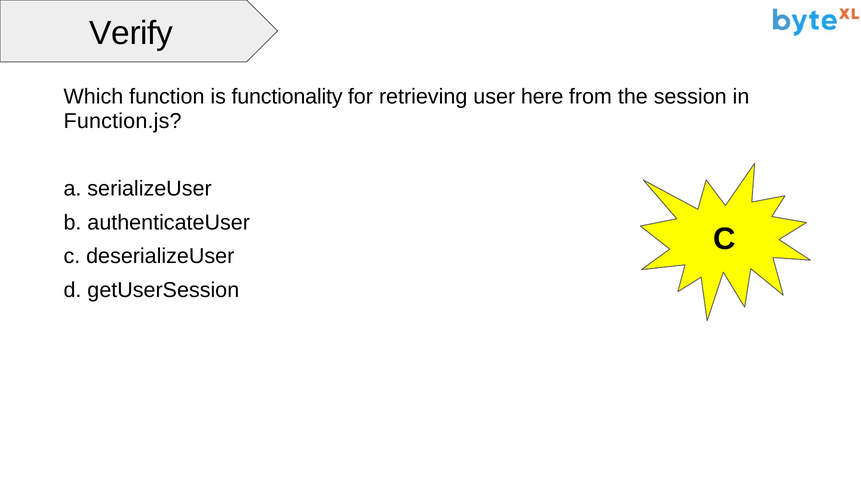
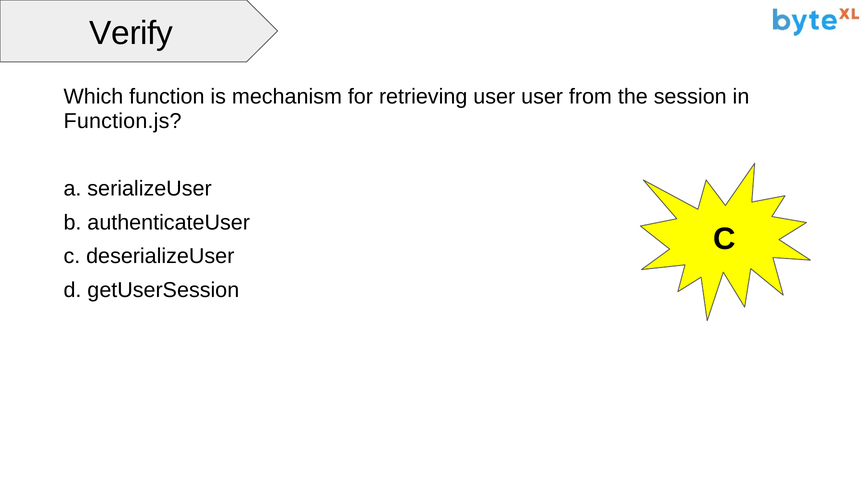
functionality: functionality -> mechanism
user here: here -> user
